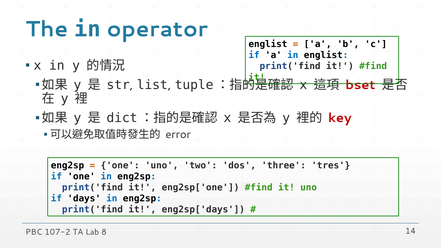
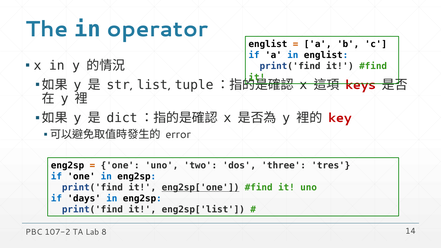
bset: bset -> keys
eng2sp['one underline: none -> present
eng2sp['days: eng2sp['days -> eng2sp['list
